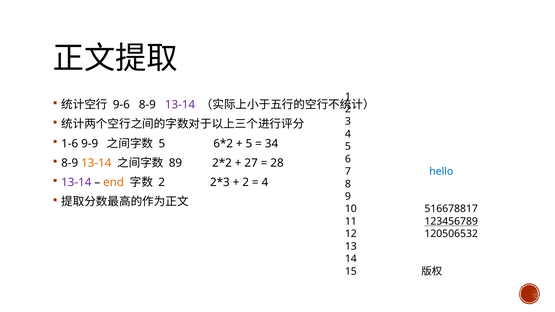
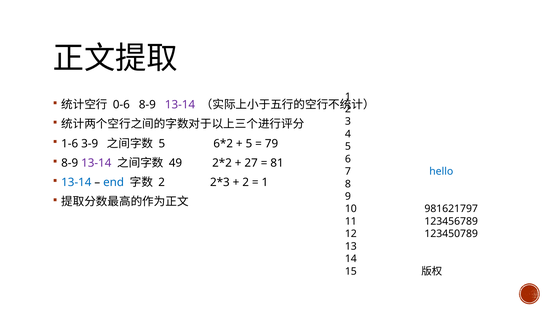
9-6: 9-6 -> 0-6
9-9: 9-9 -> 3-9
34: 34 -> 79
13-14 at (96, 163) colour: orange -> purple
89: 89 -> 49
28: 28 -> 81
13-14 at (76, 183) colour: purple -> blue
end colour: orange -> blue
4 at (265, 183): 4 -> 1
516678817: 516678817 -> 981621797
123456789 underline: present -> none
120506532: 120506532 -> 123450789
